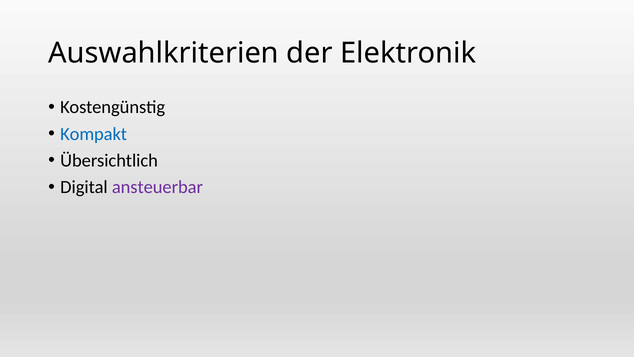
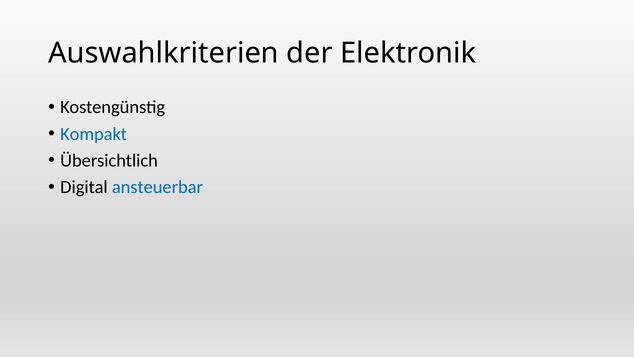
ansteuerbar colour: purple -> blue
